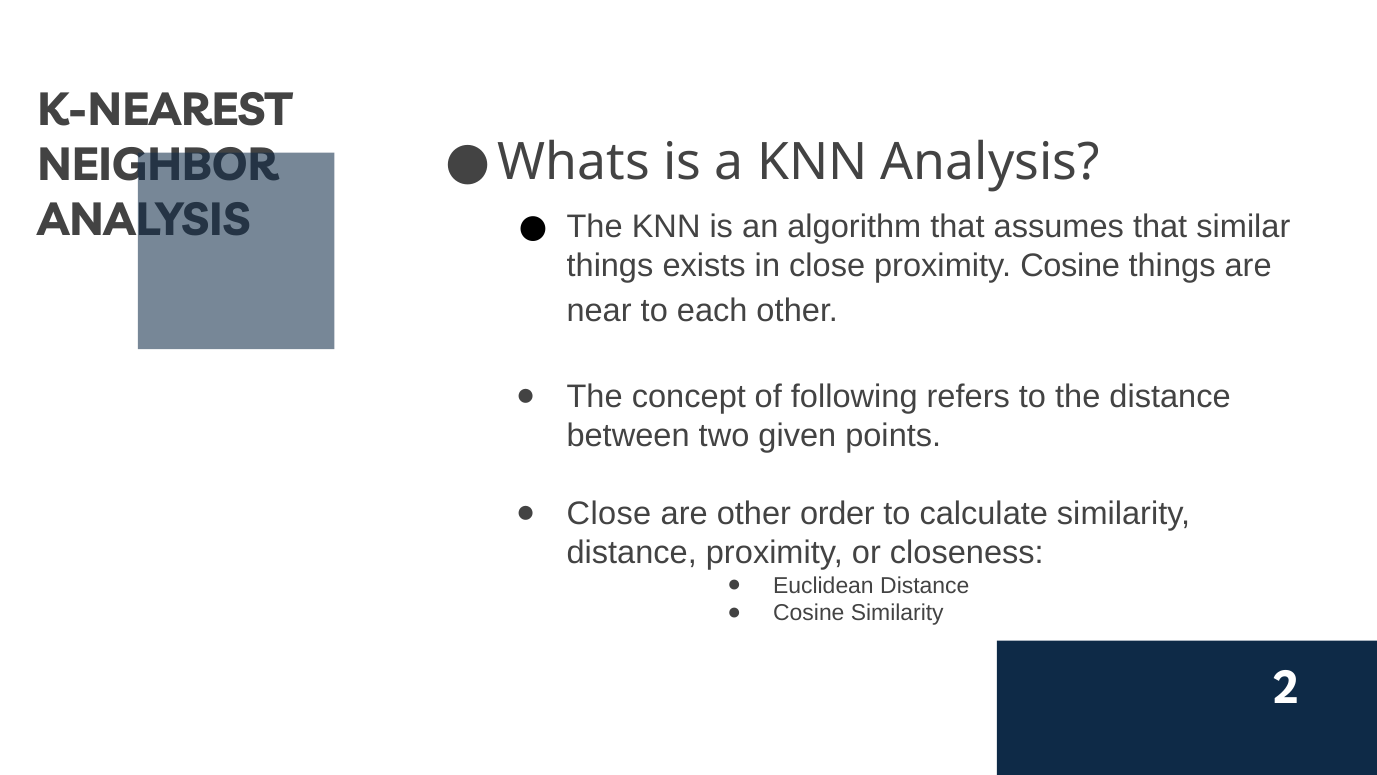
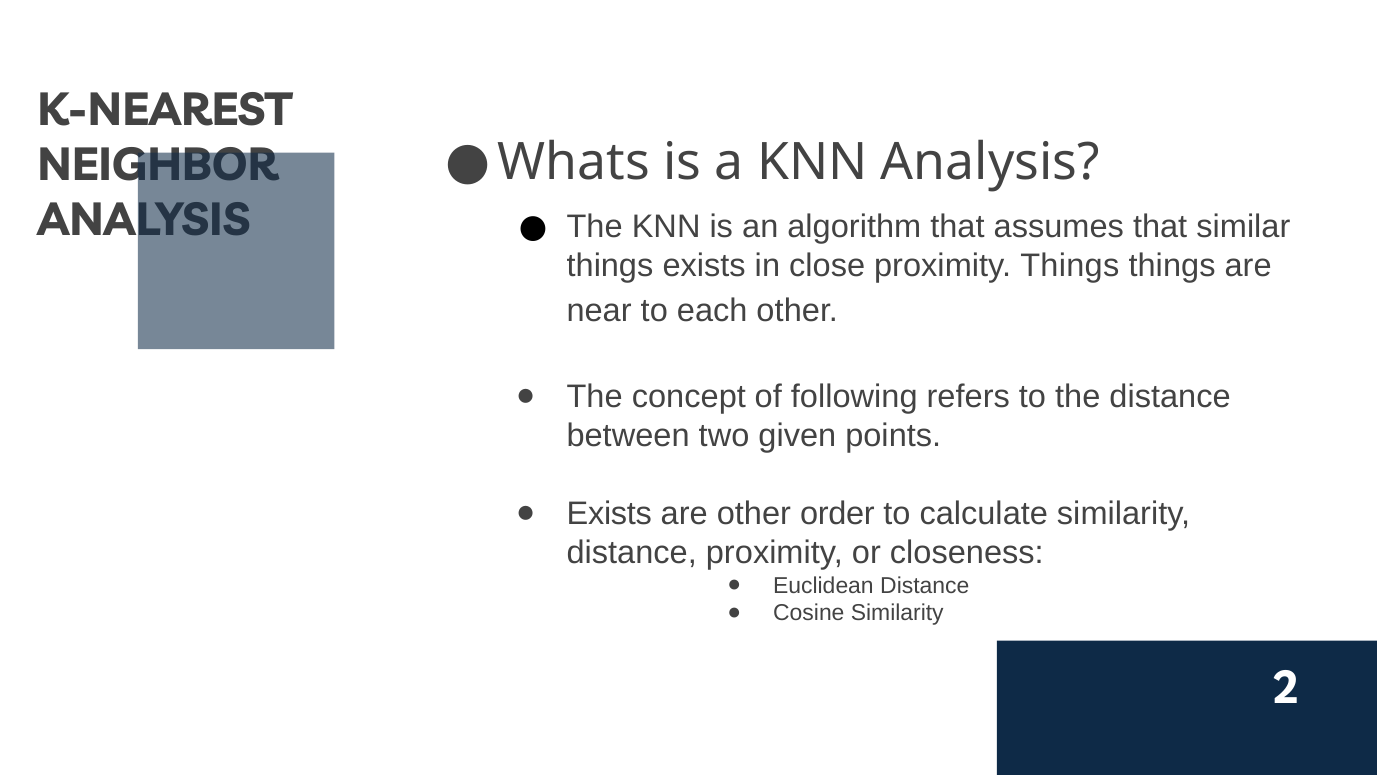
proximity Cosine: Cosine -> Things
Close at (609, 514): Close -> Exists
